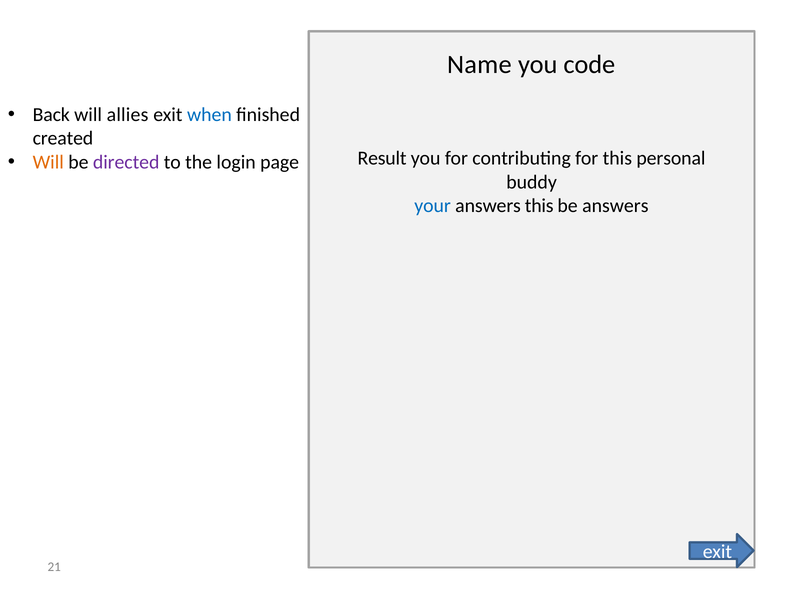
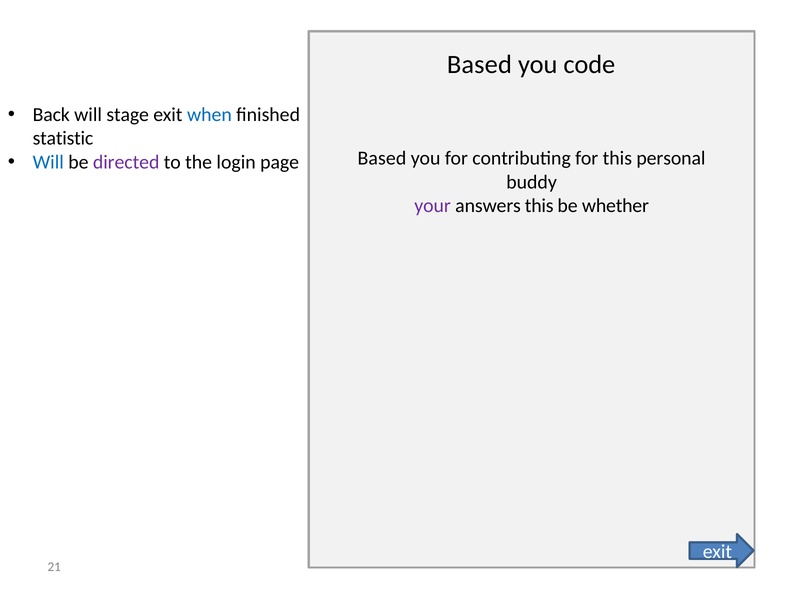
Name at (479, 65): Name -> Based
allies: allies -> stage
created: created -> statistic
Result at (382, 158): Result -> Based
Will at (48, 162) colour: orange -> blue
your colour: blue -> purple
be answers: answers -> whether
